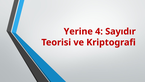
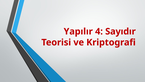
Yerine: Yerine -> Yapılır
